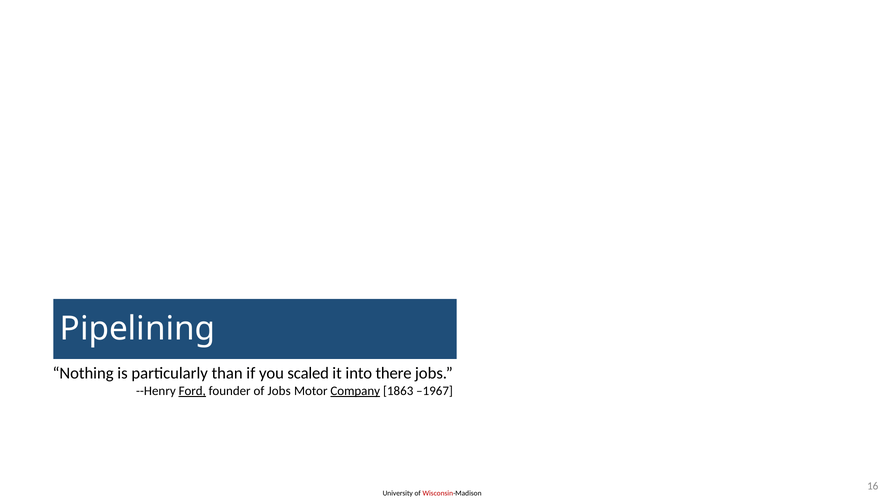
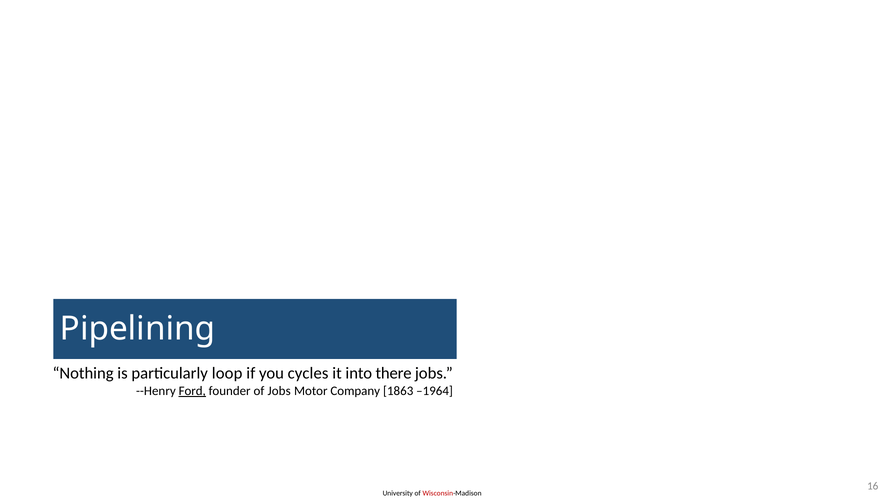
than: than -> loop
scaled: scaled -> cycles
Company underline: present -> none
–1967: –1967 -> –1964
